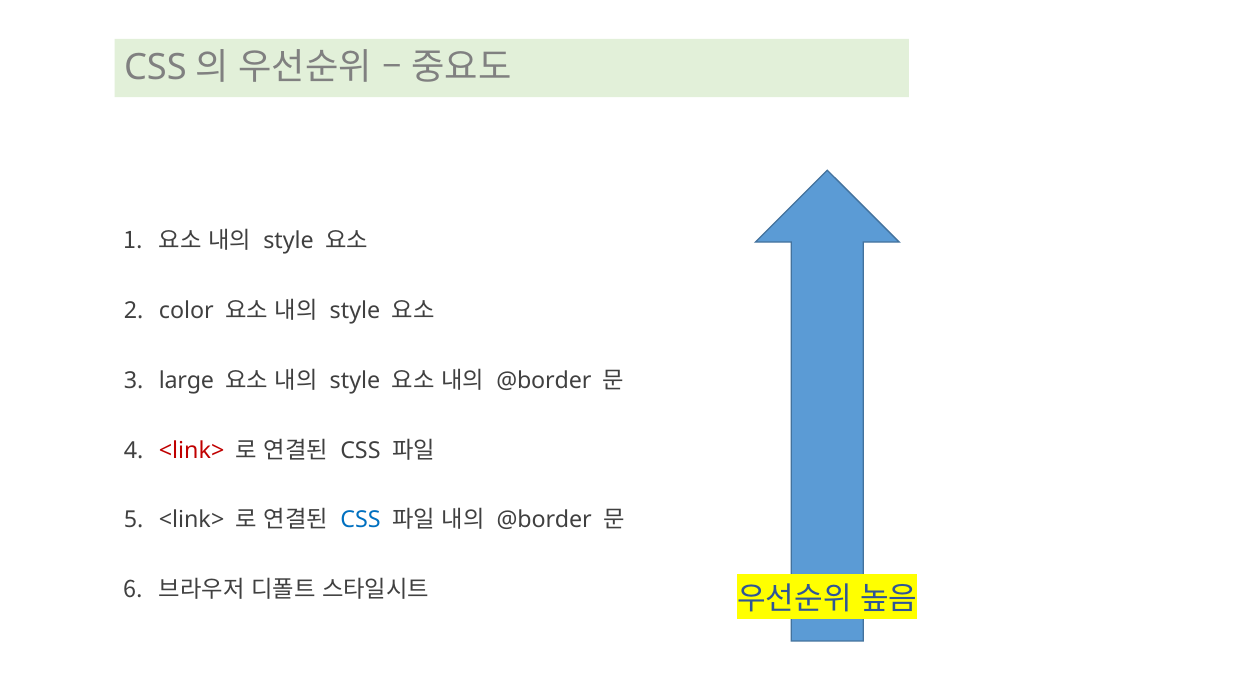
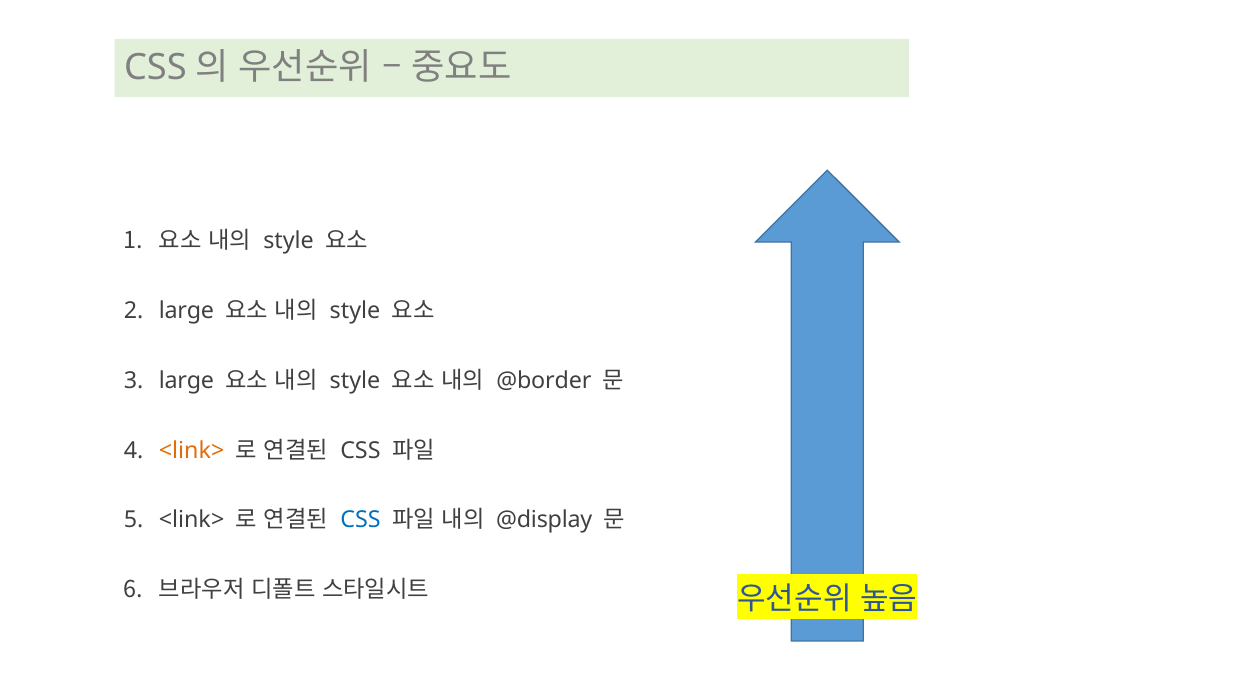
color at (186, 311): color -> large
<link> at (192, 450) colour: red -> orange
@border at (544, 520): @border -> @display
